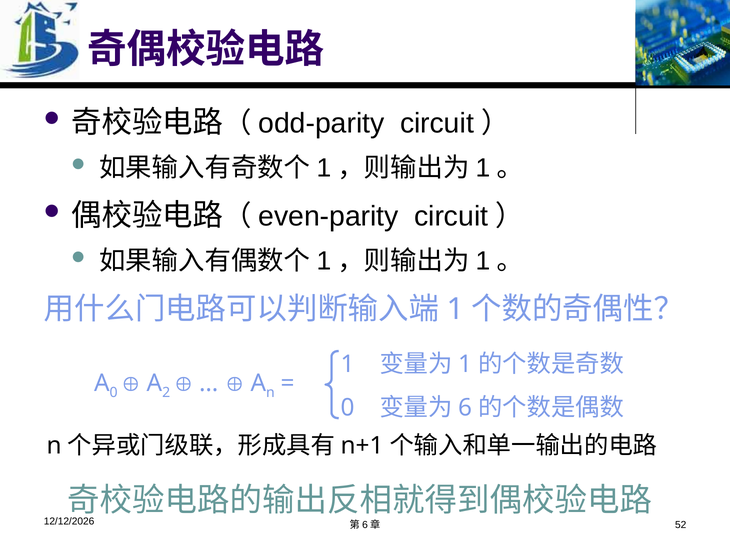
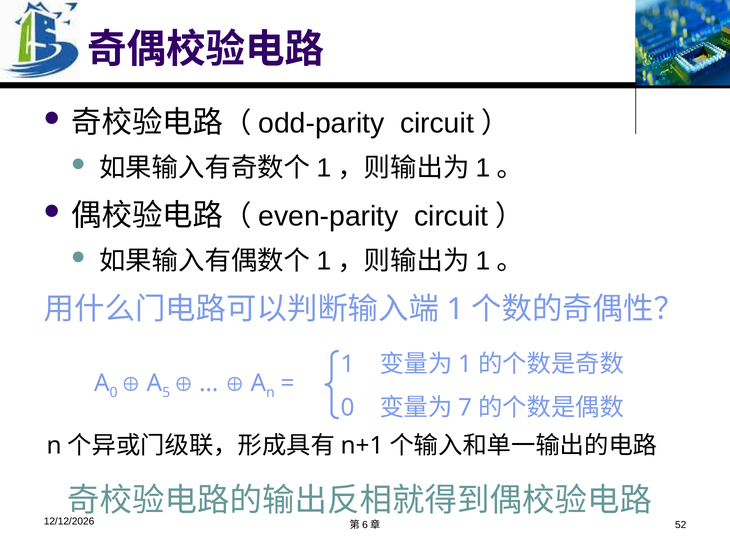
2: 2 -> 5
6: 6 -> 7
